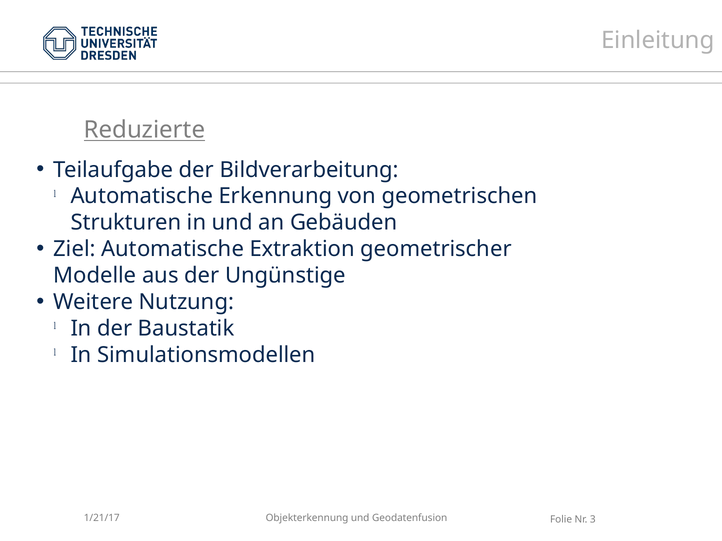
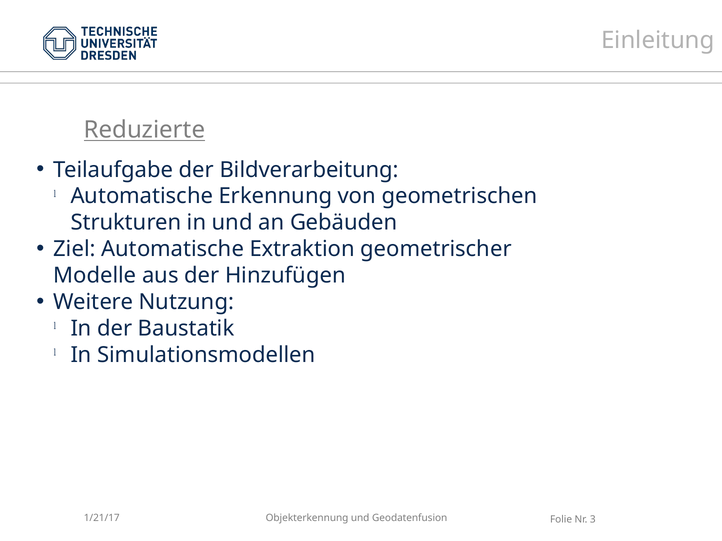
Ungünstige: Ungünstige -> Hinzufügen
